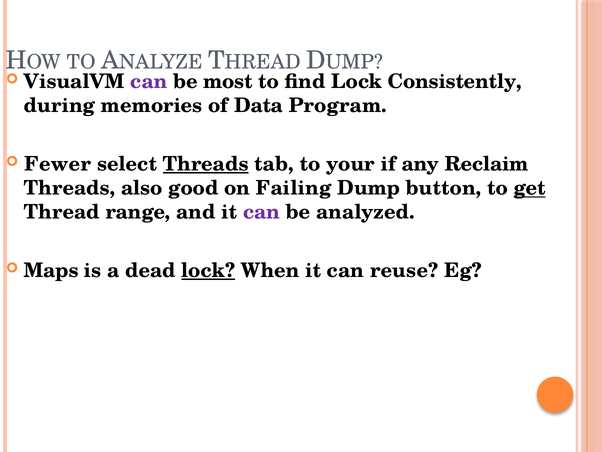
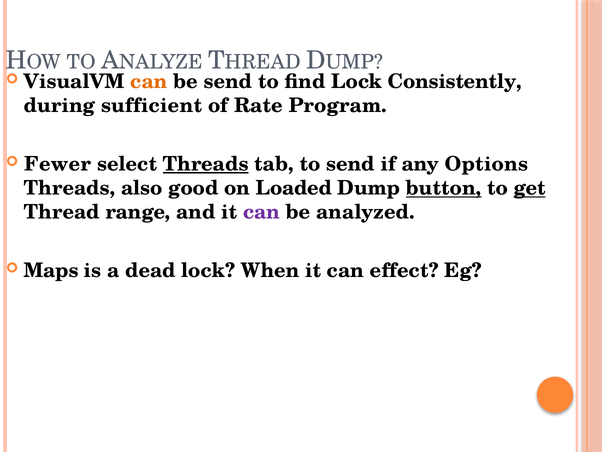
can at (149, 82) colour: purple -> orange
be most: most -> send
memories: memories -> sufficient
Data: Data -> Rate
to your: your -> send
Reclaim: Reclaim -> Options
Failing: Failing -> Loaded
button underline: none -> present
lock at (208, 270) underline: present -> none
reuse: reuse -> effect
